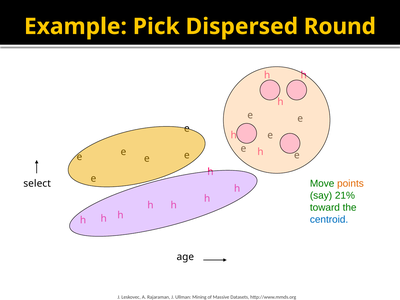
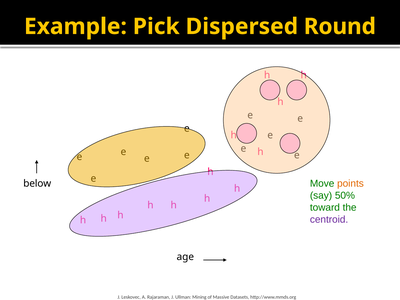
select: select -> below
21%: 21% -> 50%
centroid colour: blue -> purple
